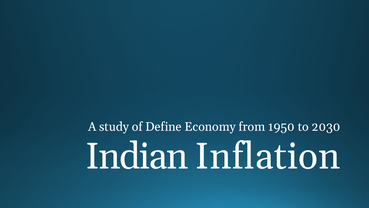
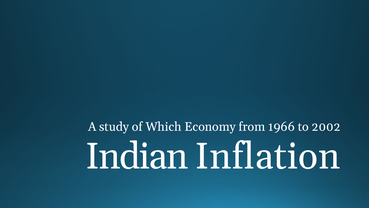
Define: Define -> Which
1950: 1950 -> 1966
2030: 2030 -> 2002
